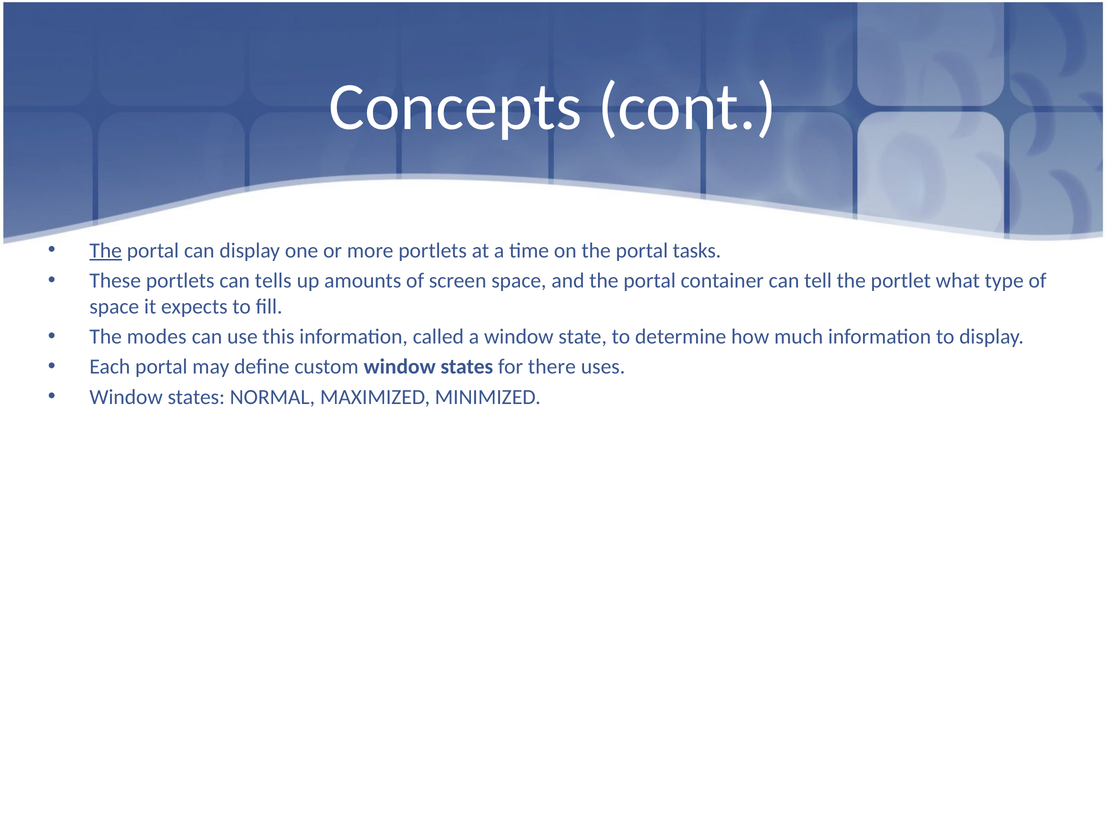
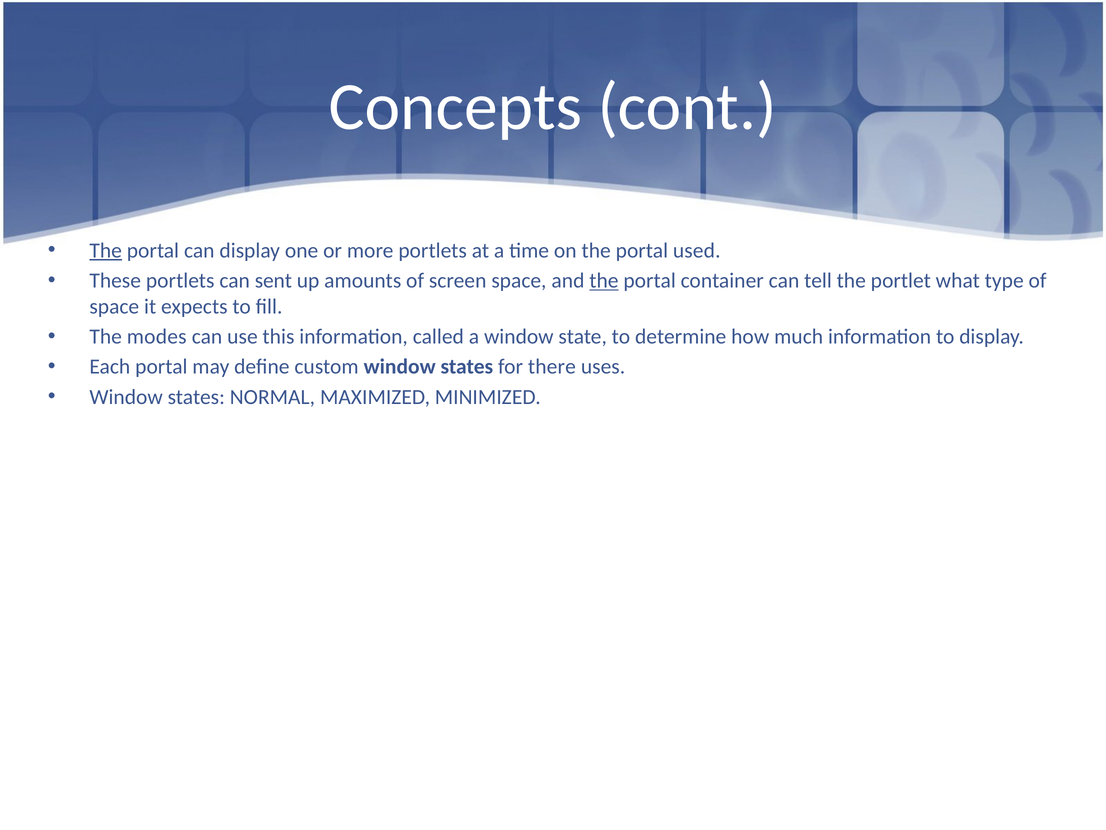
tasks: tasks -> used
tells: tells -> sent
the at (604, 281) underline: none -> present
